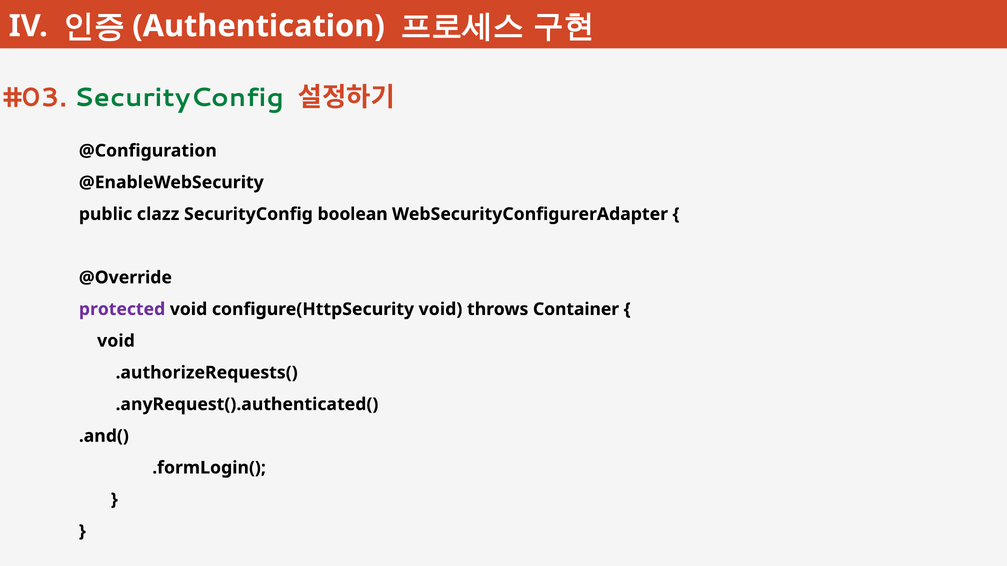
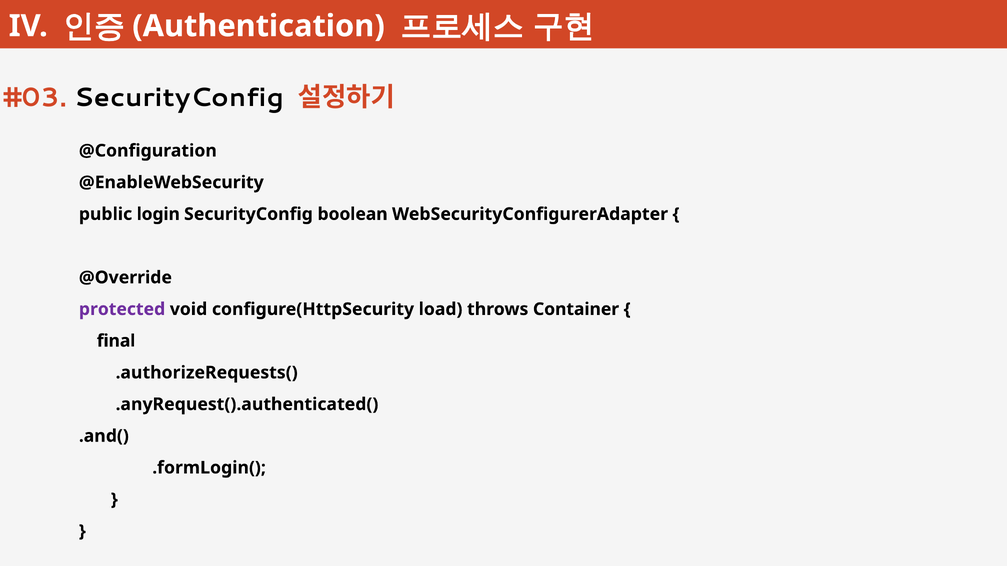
SecurityConfig at (179, 98) colour: green -> black
clazz: clazz -> login
configure(HttpSecurity void: void -> load
void at (116, 341): void -> final
